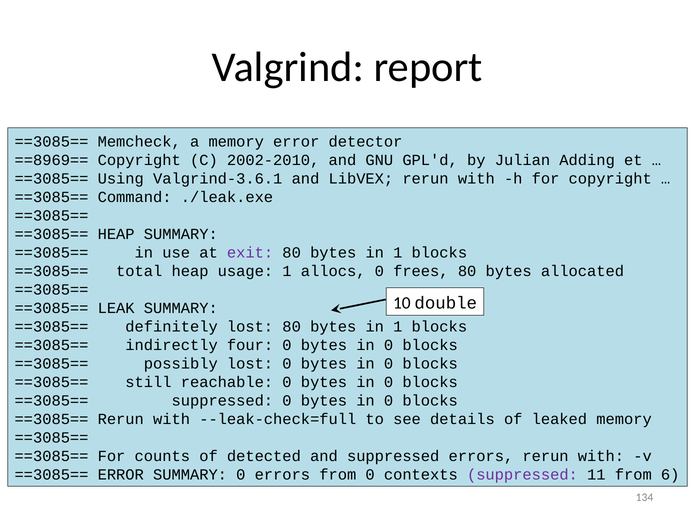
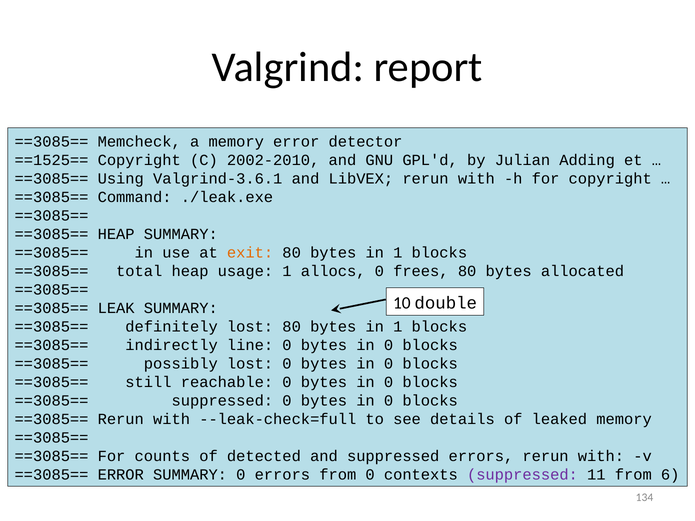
==8969==: ==8969== -> ==1525==
exit colour: purple -> orange
four: four -> line
